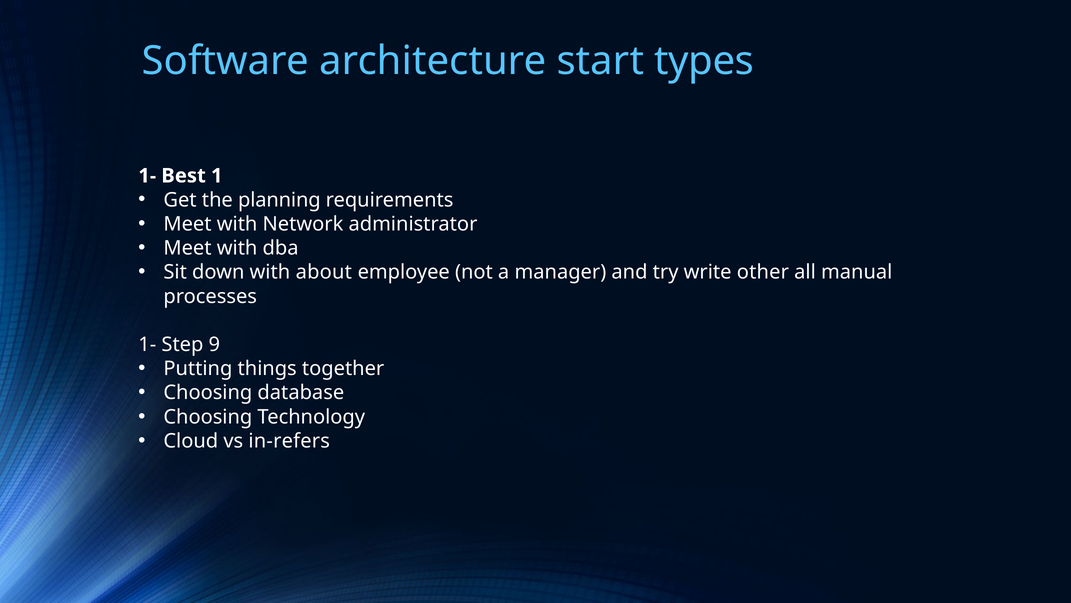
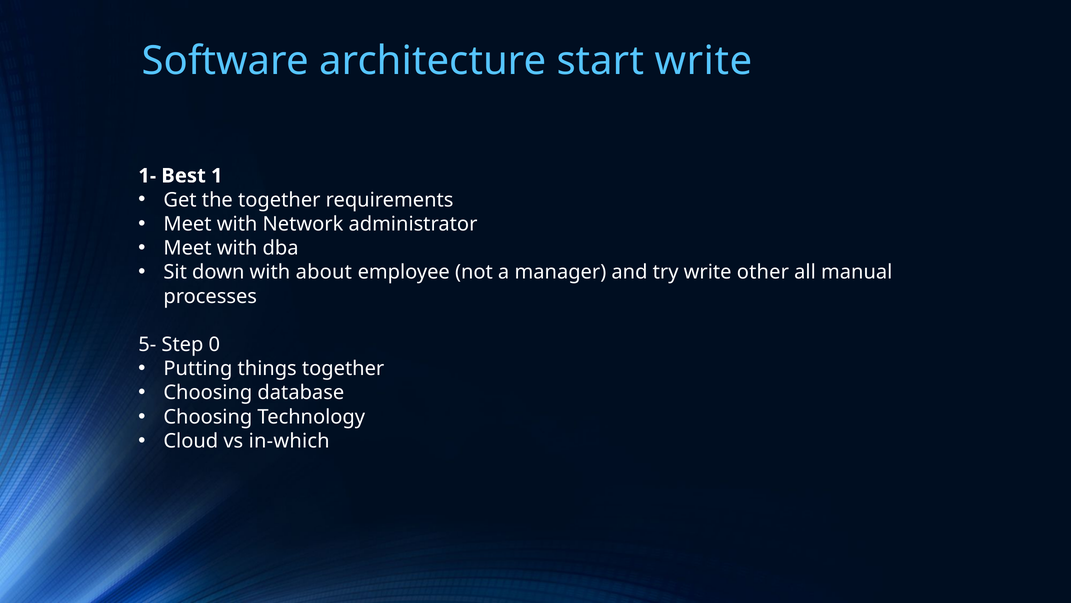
start types: types -> write
the planning: planning -> together
1- at (147, 344): 1- -> 5-
9: 9 -> 0
in-refers: in-refers -> in-which
